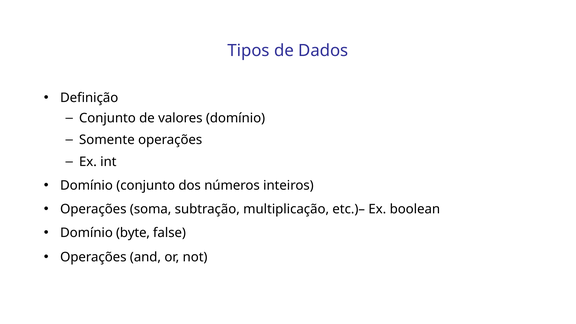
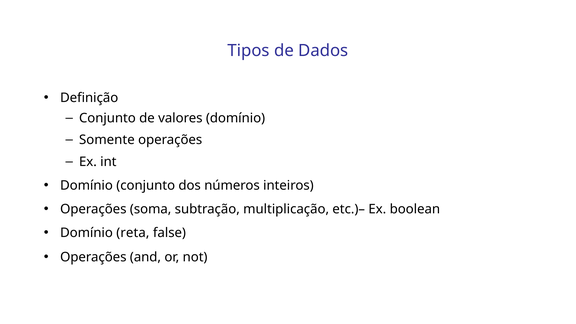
byte: byte -> reta
